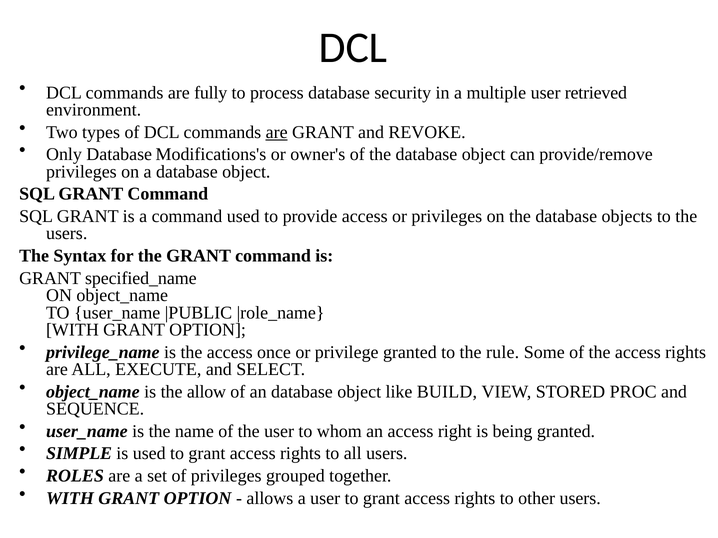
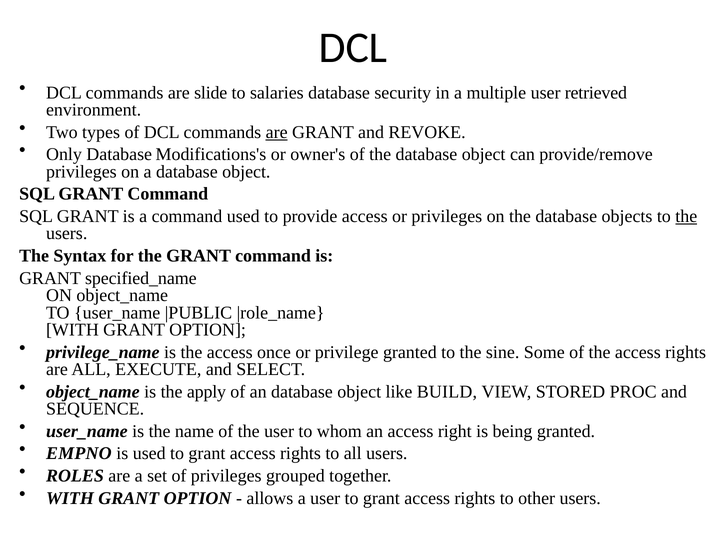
fully: fully -> slide
process: process -> salaries
the at (686, 217) underline: none -> present
rule: rule -> sine
allow: allow -> apply
SIMPLE: SIMPLE -> EMPNO
